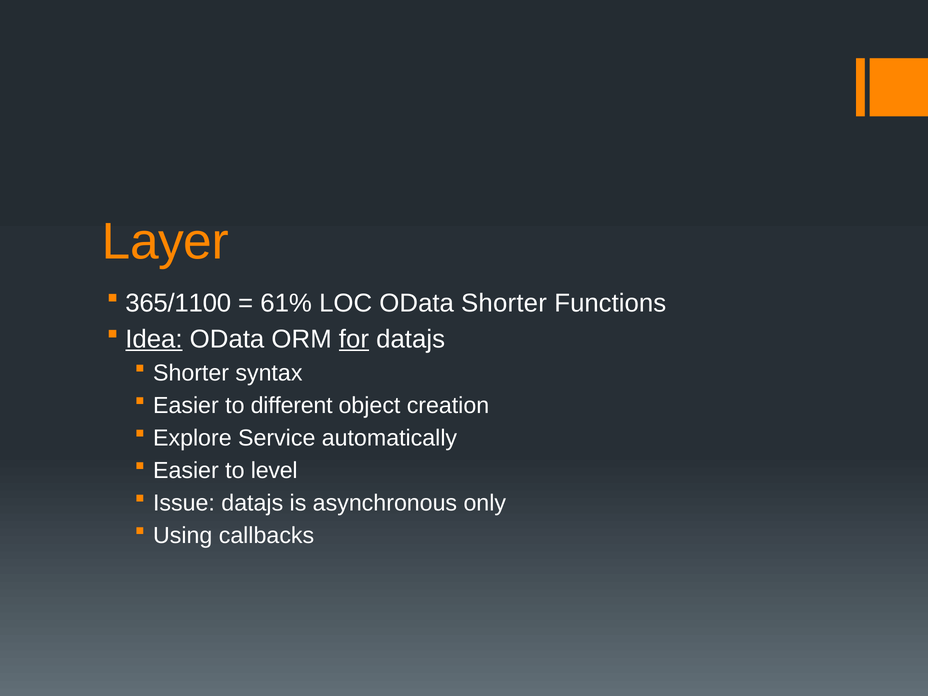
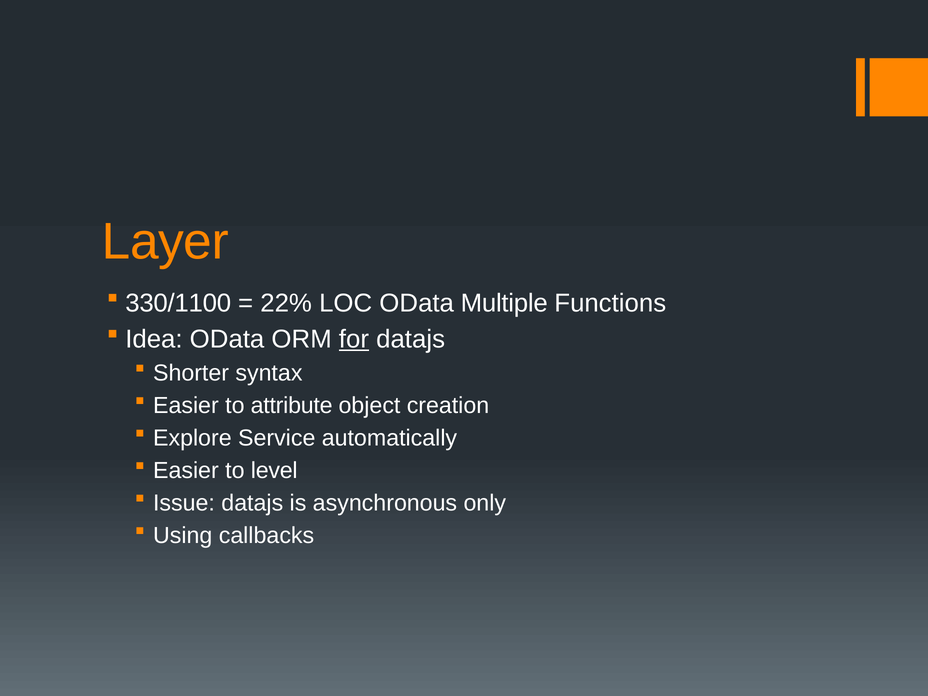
365/1100: 365/1100 -> 330/1100
61%: 61% -> 22%
OData Shorter: Shorter -> Multiple
Idea underline: present -> none
different: different -> attribute
